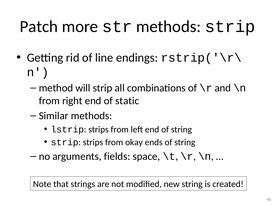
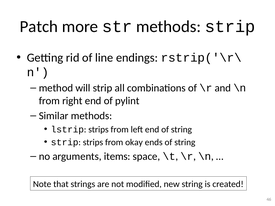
static: static -> pylint
fields: fields -> items
